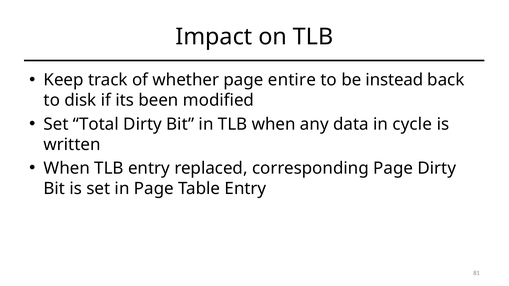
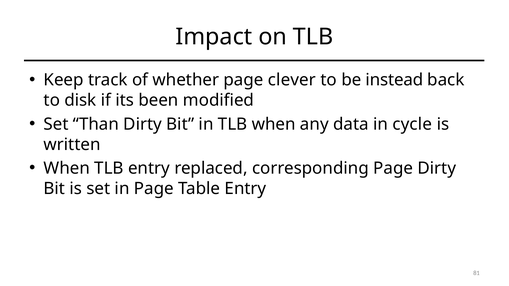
entire: entire -> clever
Total: Total -> Than
